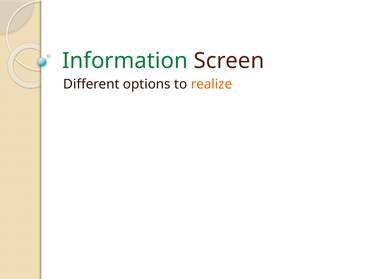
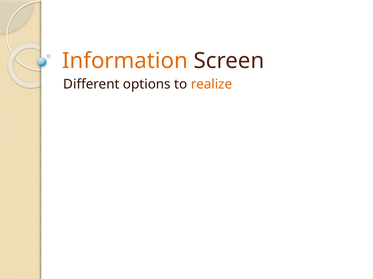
Information colour: green -> orange
